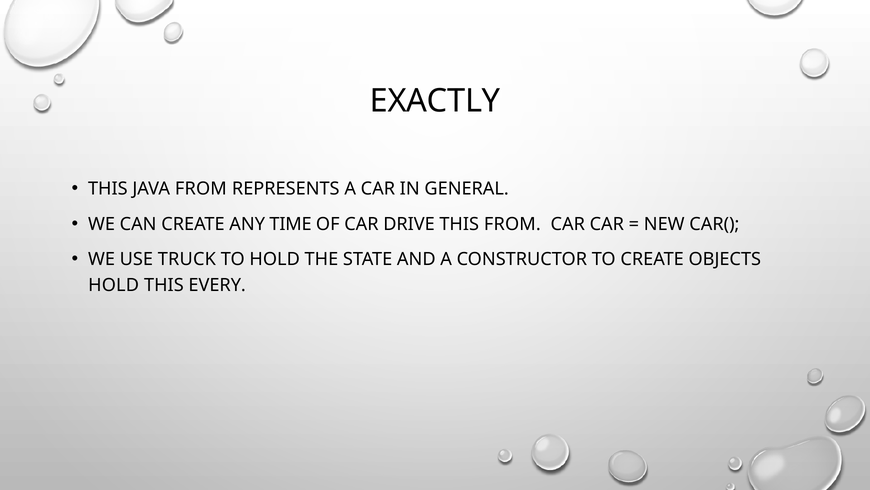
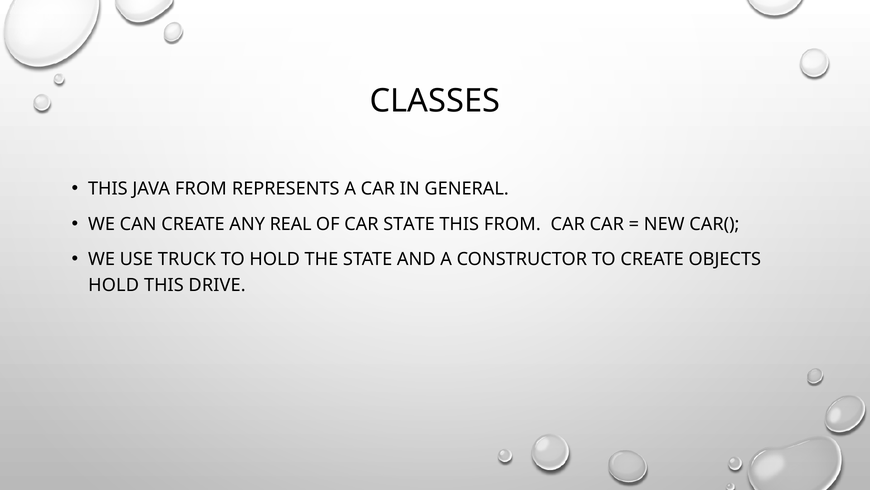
EXACTLY: EXACTLY -> CLASSES
TIME: TIME -> REAL
CAR DRIVE: DRIVE -> STATE
EVERY: EVERY -> DRIVE
